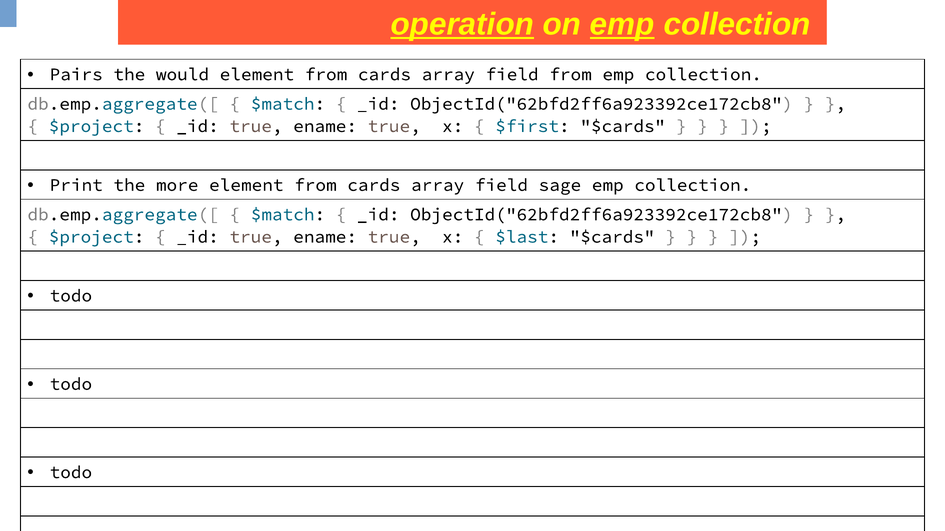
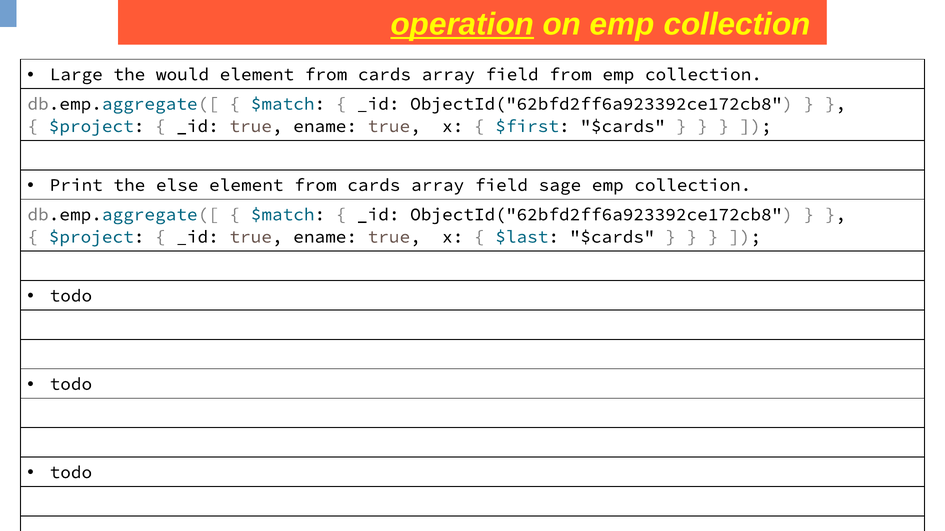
emp at (622, 25) underline: present -> none
Pairs: Pairs -> Large
more: more -> else
